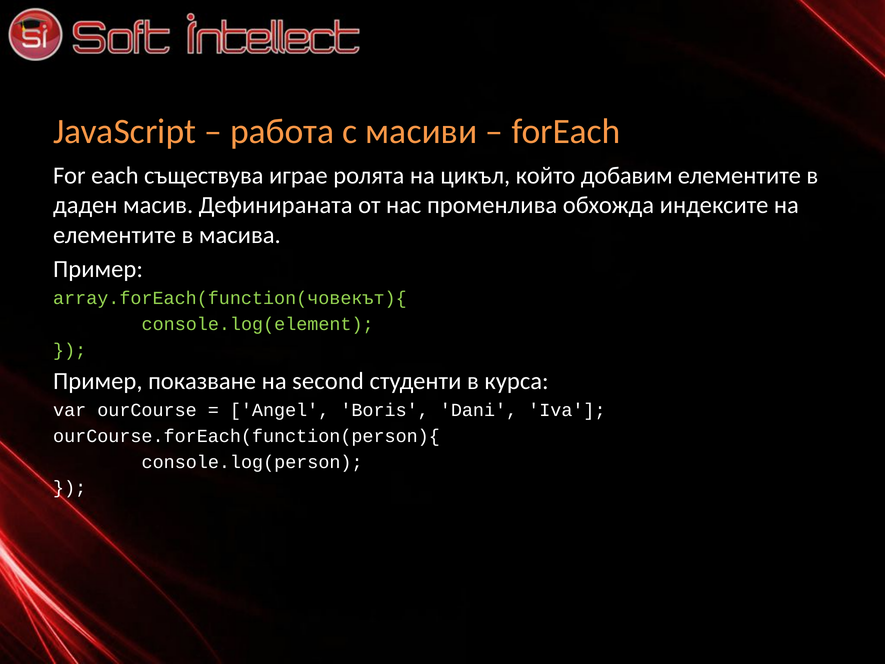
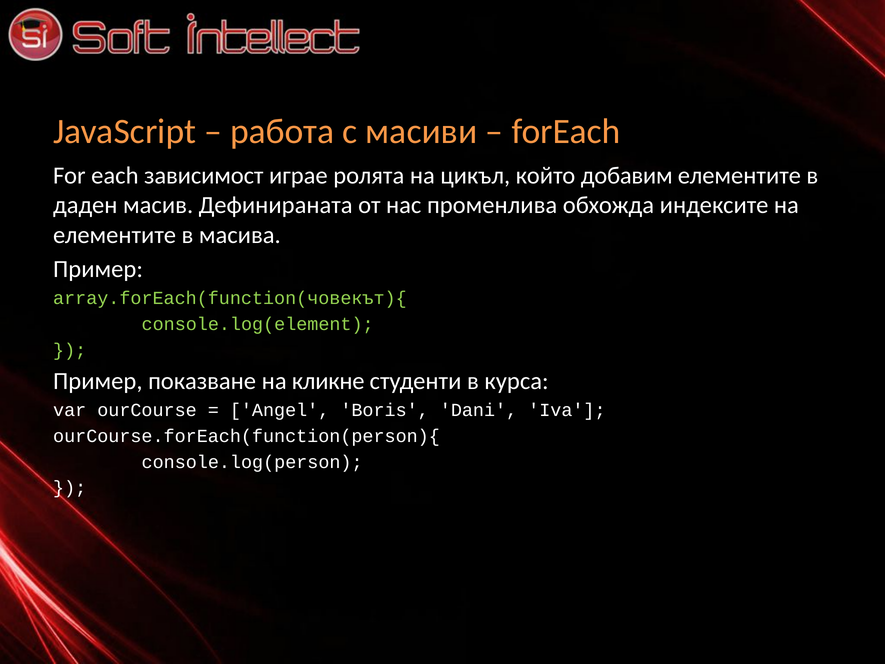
съществува: съществува -> зависимост
second: second -> кликне
